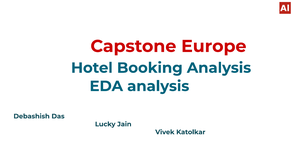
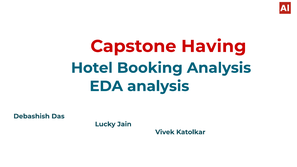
Europe: Europe -> Having
